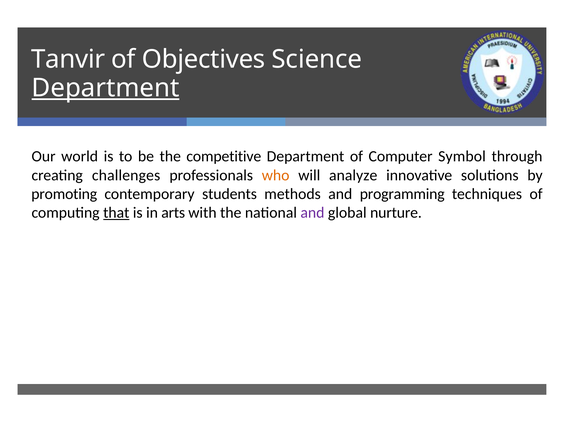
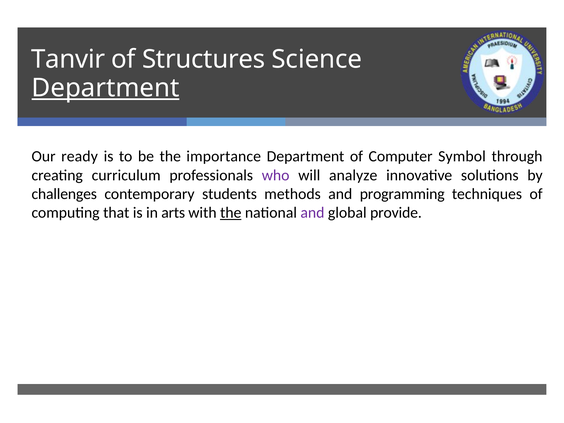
Objectives: Objectives -> Structures
world: world -> ready
competitive: competitive -> importance
challenges: challenges -> curriculum
who colour: orange -> purple
promoting: promoting -> challenges
that underline: present -> none
the at (231, 213) underline: none -> present
nurture: nurture -> provide
